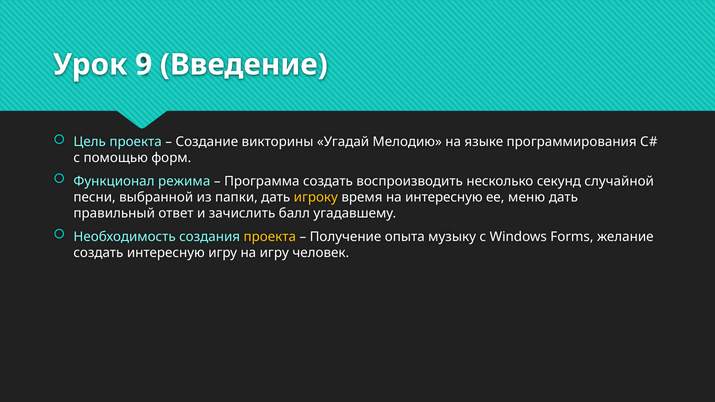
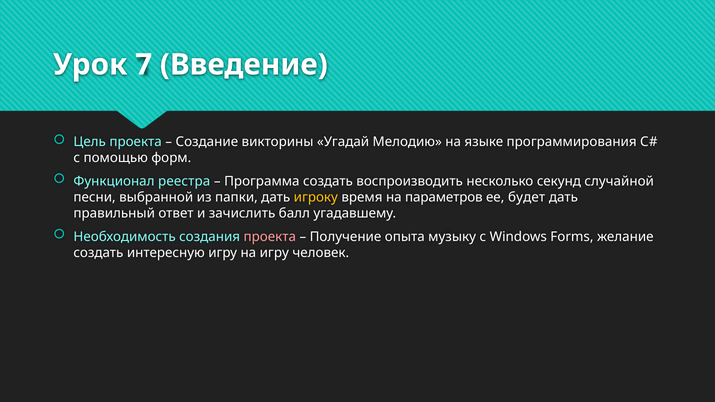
9: 9 -> 7
режима: режима -> реестра
на интересную: интересную -> параметров
меню: меню -> будет
проекта at (270, 237) colour: yellow -> pink
